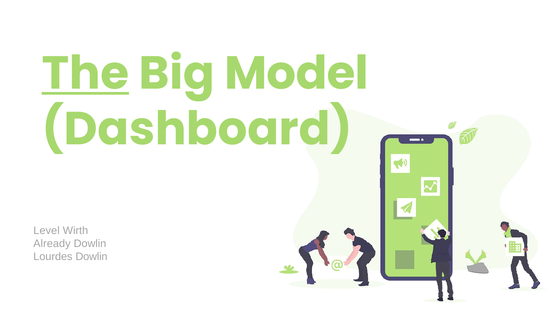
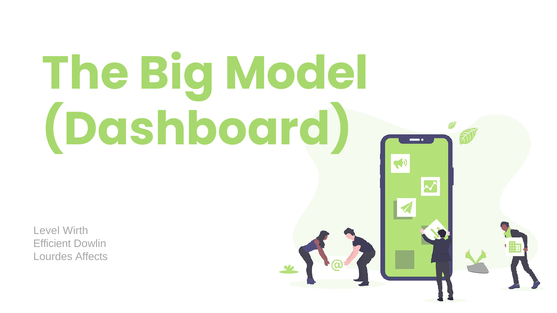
The underline: present -> none
Already: Already -> Efficient
Lourdes Dowlin: Dowlin -> Affects
